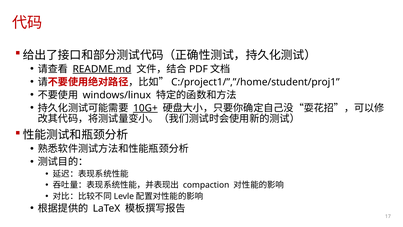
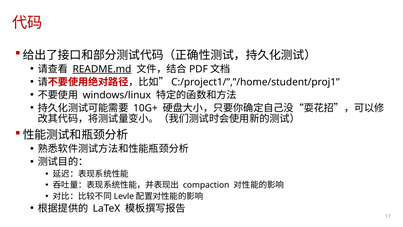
10G+ underline: present -> none
